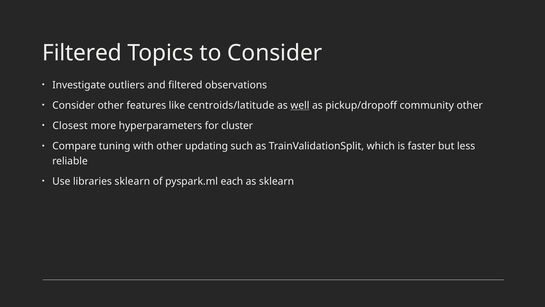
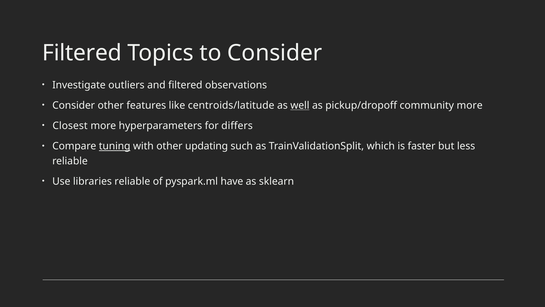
community other: other -> more
cluster: cluster -> differs
tuning underline: none -> present
libraries sklearn: sklearn -> reliable
each: each -> have
